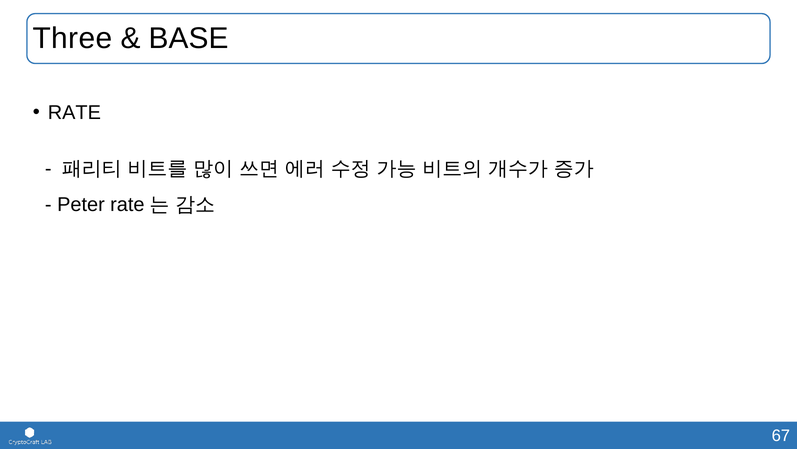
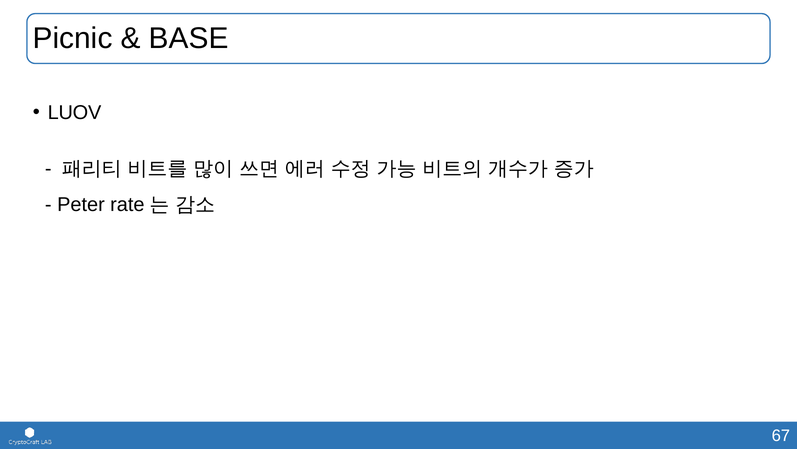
Three: Three -> Picnic
RATE at (74, 112): RATE -> LUOV
